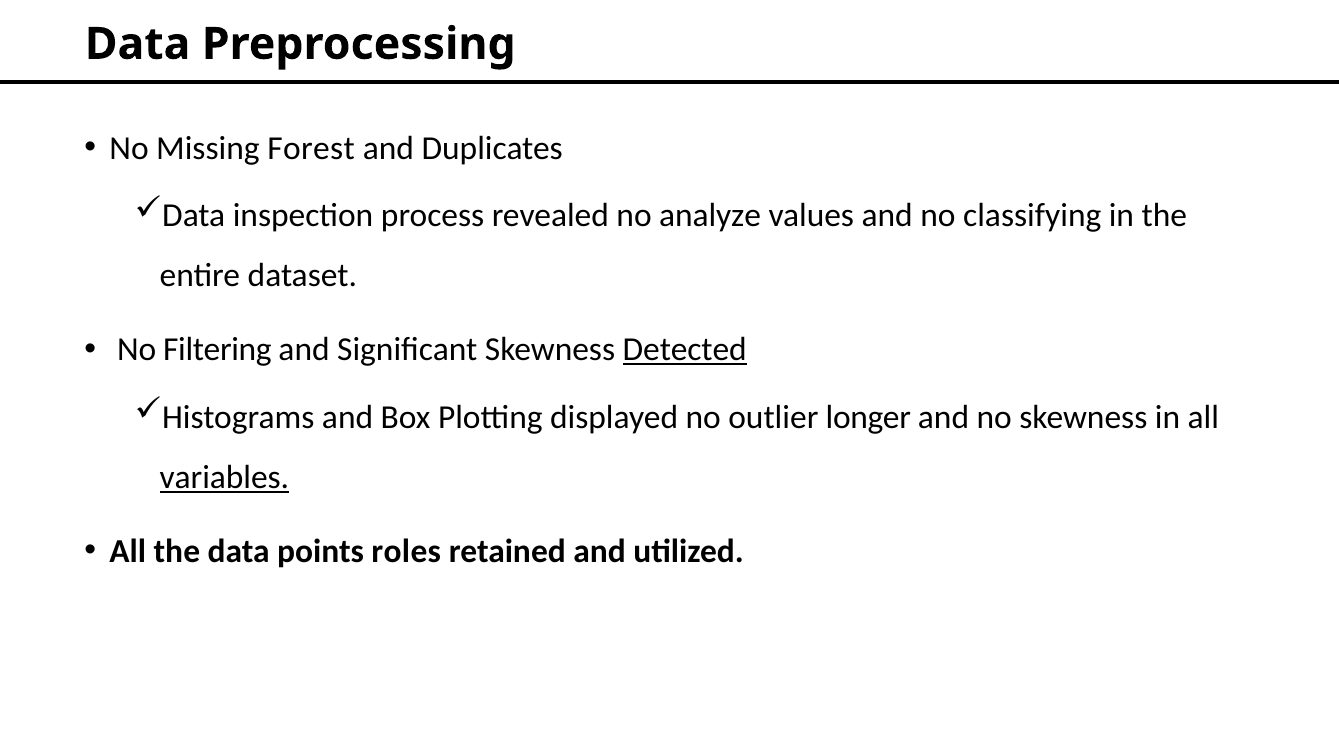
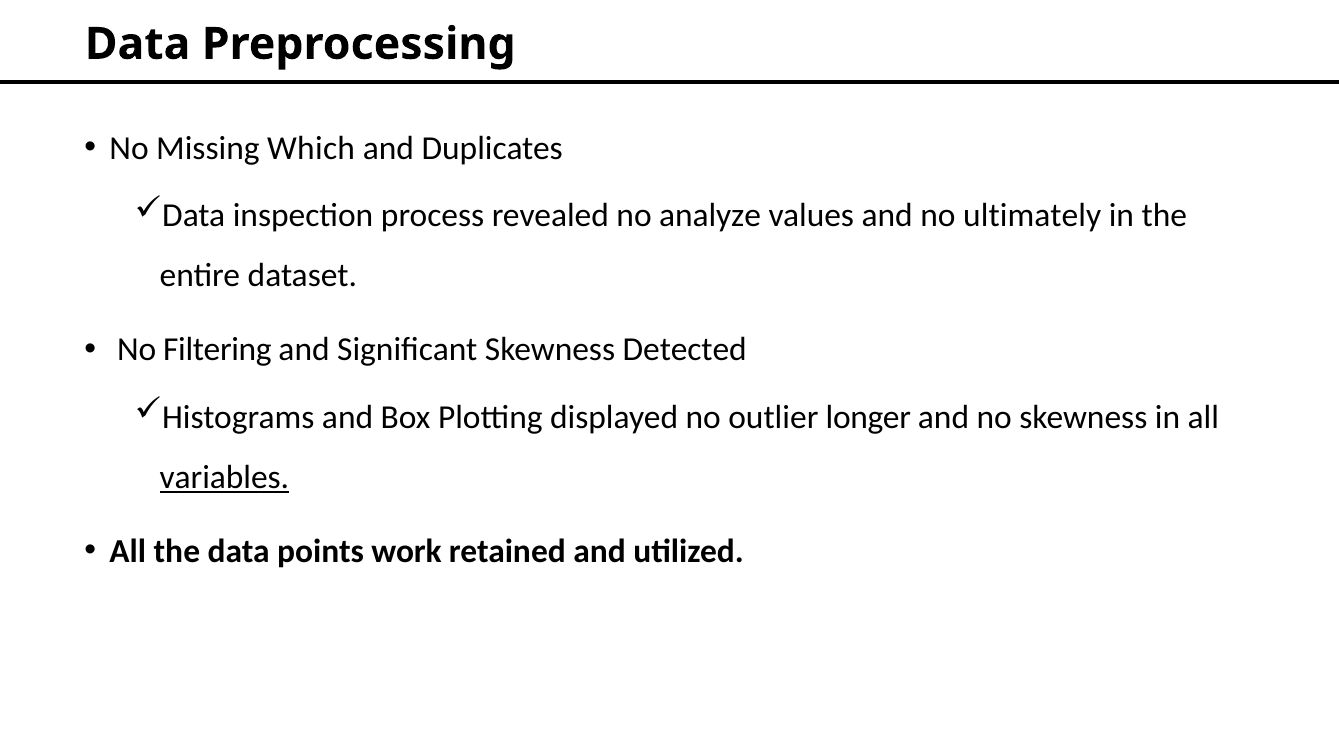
Forest: Forest -> Which
classifying: classifying -> ultimately
Detected underline: present -> none
roles: roles -> work
